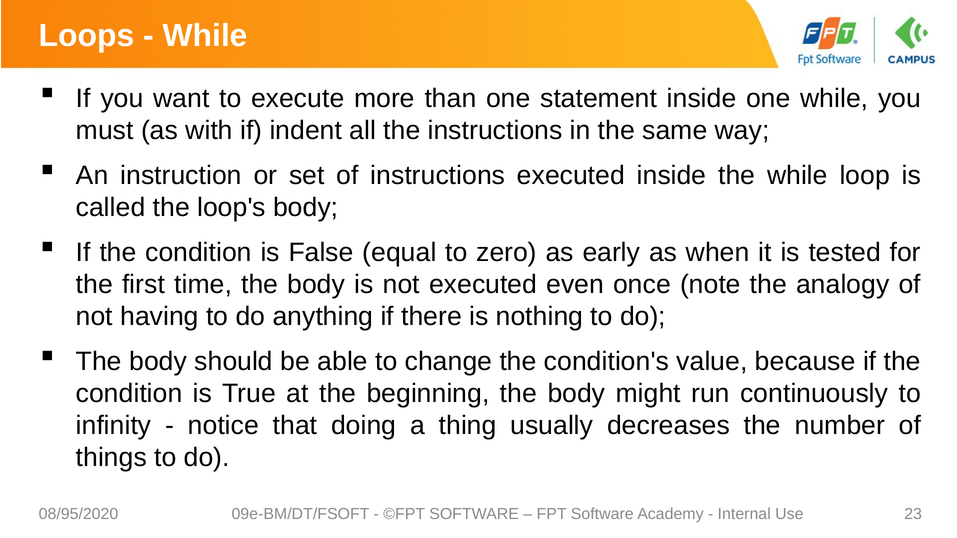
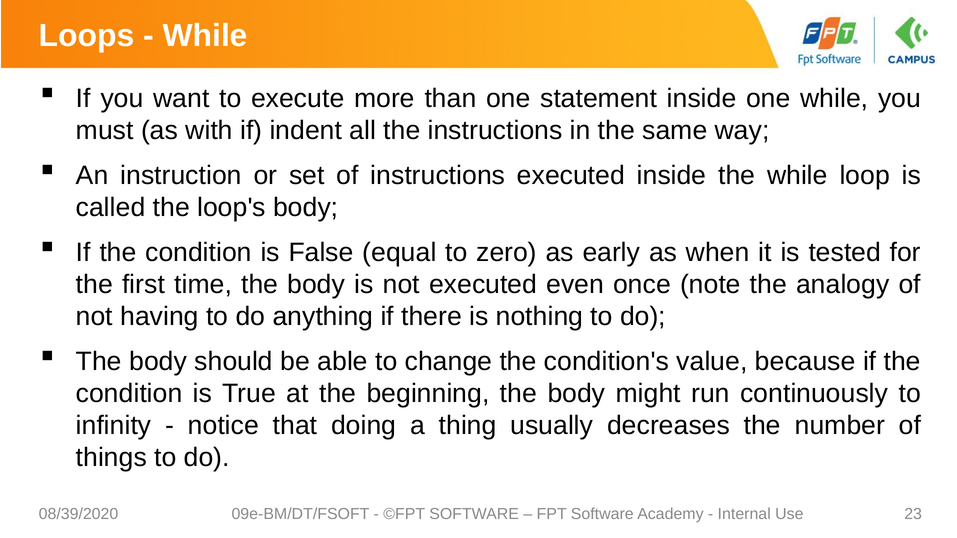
08/95/2020: 08/95/2020 -> 08/39/2020
